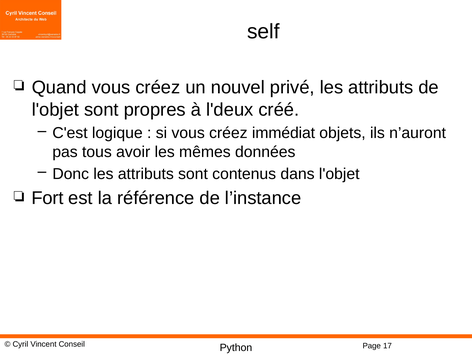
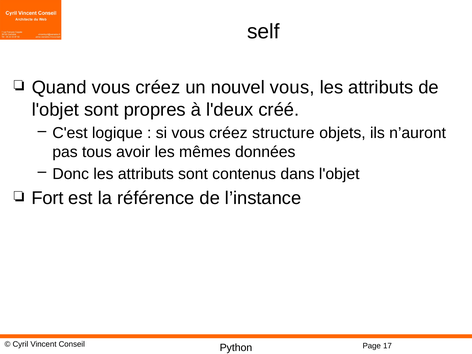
nouvel privé: privé -> vous
immédiat: immédiat -> structure
